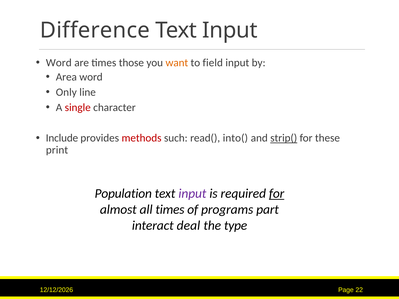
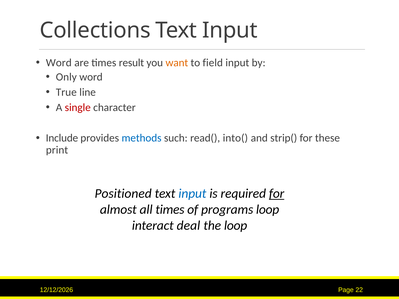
Difference: Difference -> Collections
those: those -> result
Area: Area -> Only
Only: Only -> True
methods colour: red -> blue
strip( underline: present -> none
Population: Population -> Positioned
input at (192, 194) colour: purple -> blue
programs part: part -> loop
the type: type -> loop
